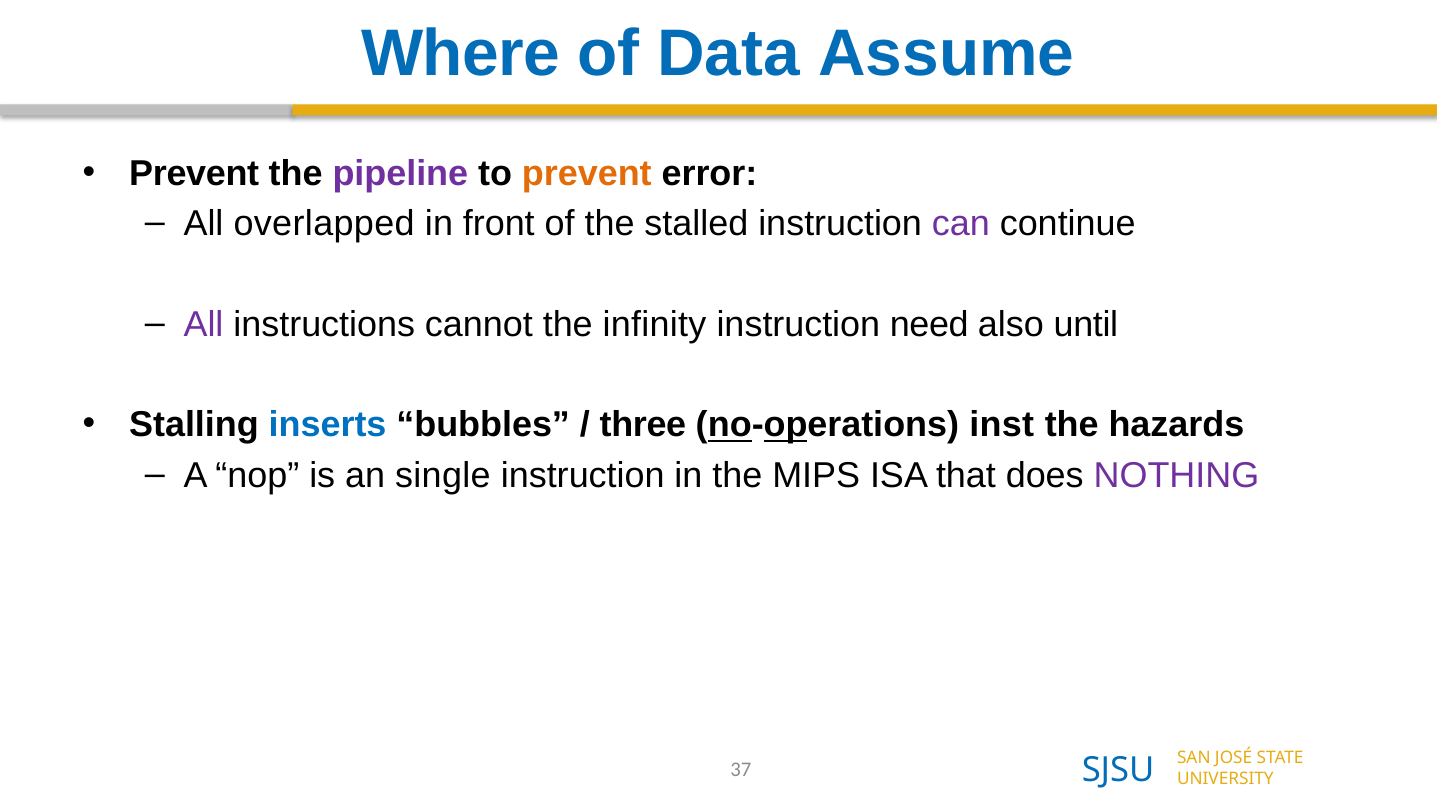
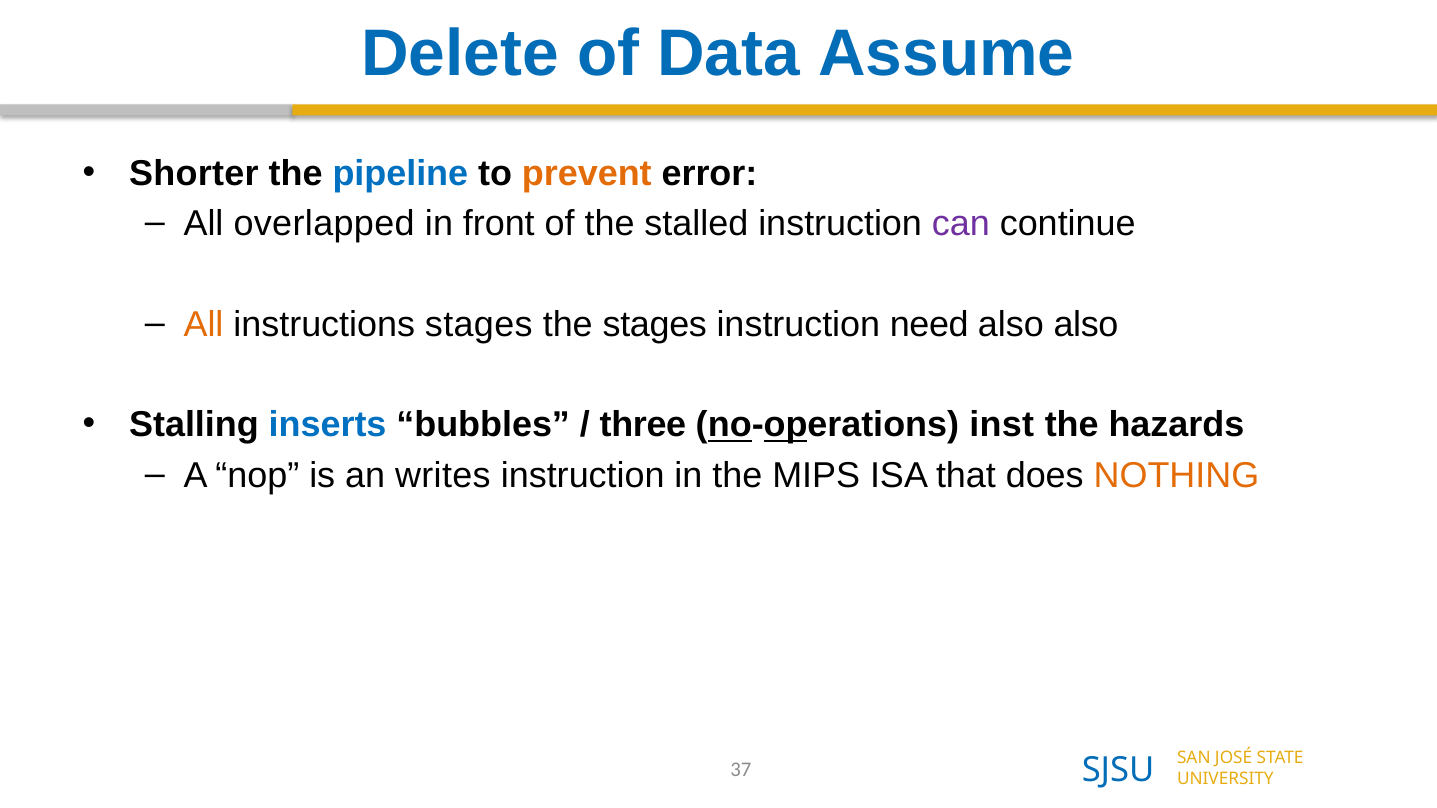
Where: Where -> Delete
Prevent at (194, 174): Prevent -> Shorter
pipeline colour: purple -> blue
All at (204, 325) colour: purple -> orange
instructions cannot: cannot -> stages
the infinity: infinity -> stages
also until: until -> also
single: single -> writes
NOTHING colour: purple -> orange
